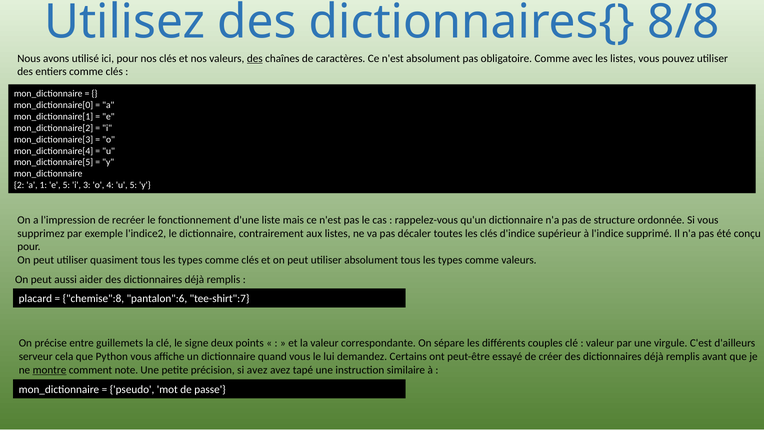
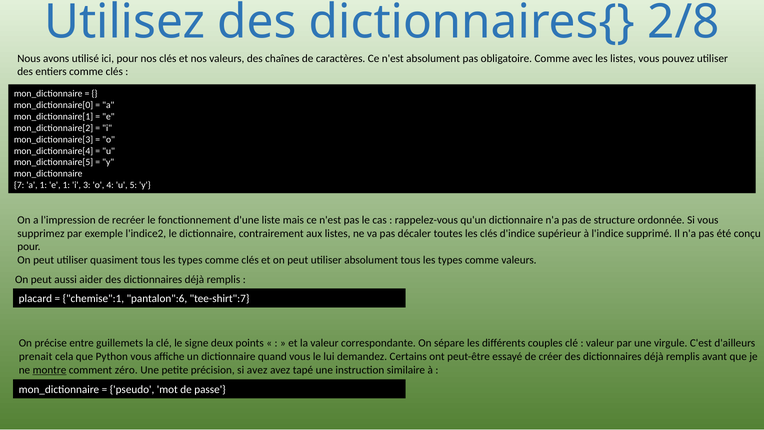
8/8: 8/8 -> 2/8
des at (255, 58) underline: present -> none
2: 2 -> 7
e 5: 5 -> 1
chemise":8: chemise":8 -> chemise":1
serveur: serveur -> prenait
note: note -> zéro
